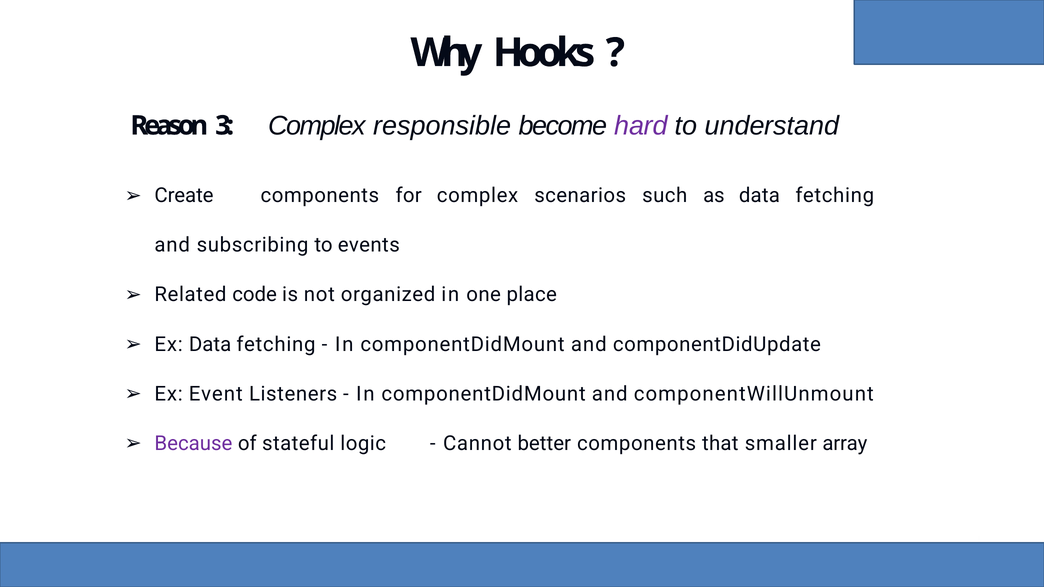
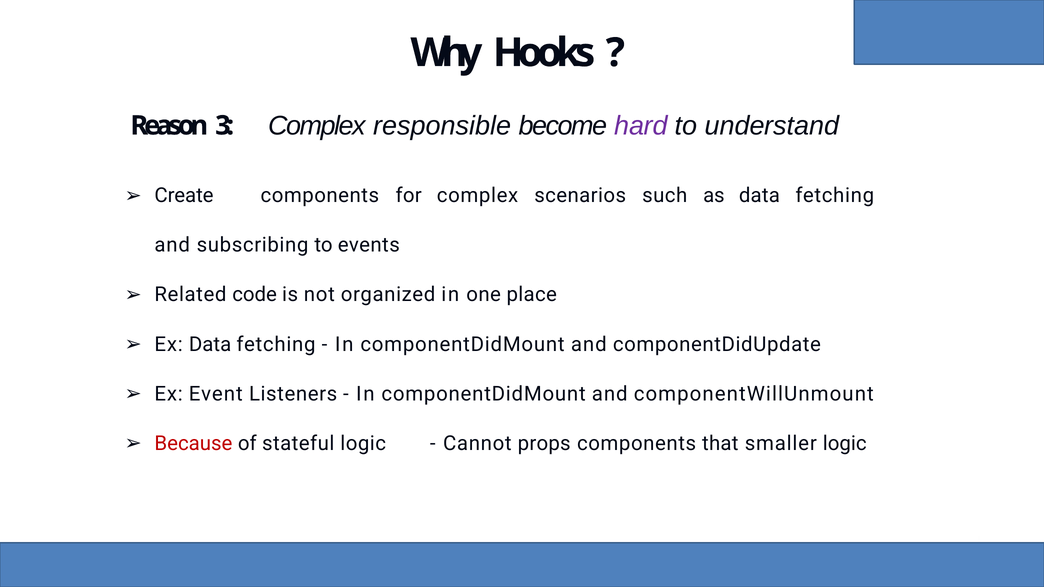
Because colour: purple -> red
better: better -> props
smaller array: array -> logic
